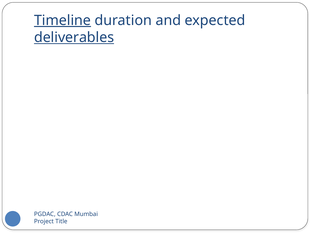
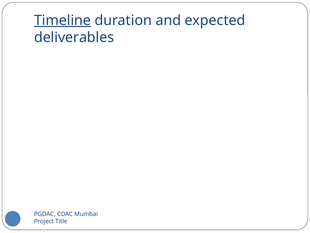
deliverables underline: present -> none
